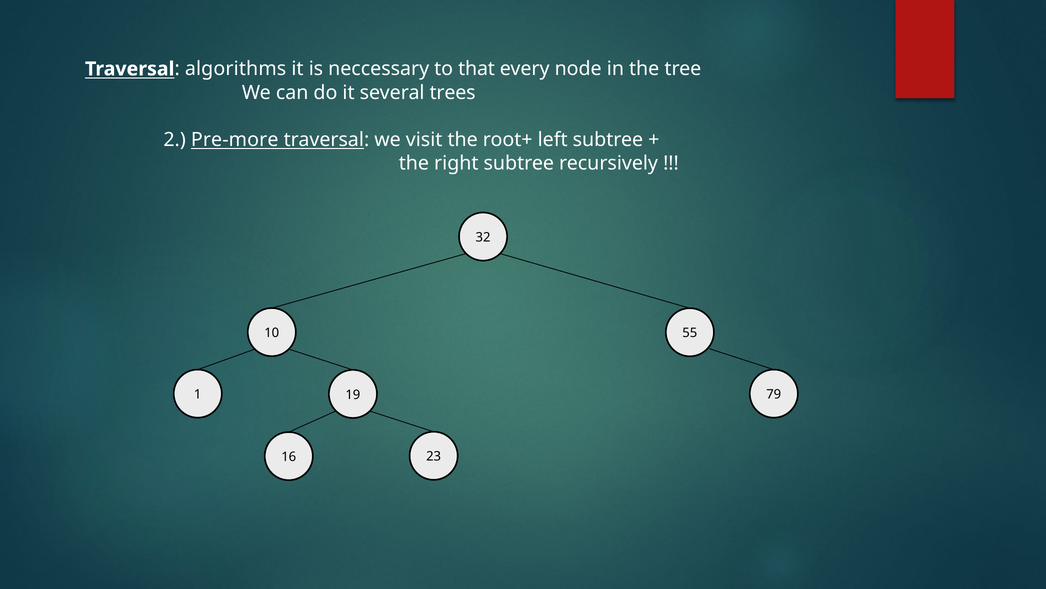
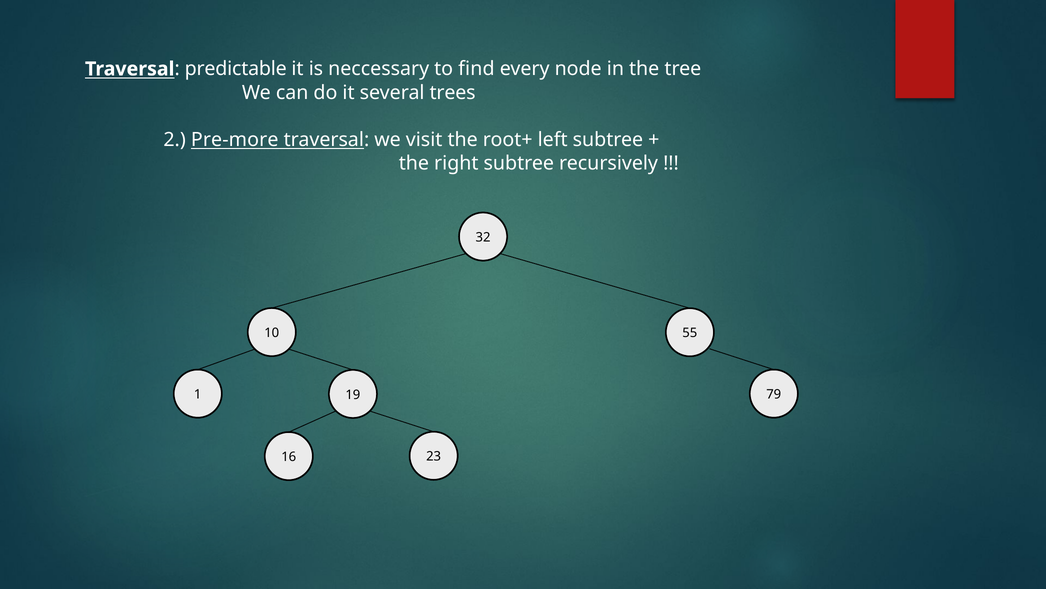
algorithms: algorithms -> predictable
that: that -> find
